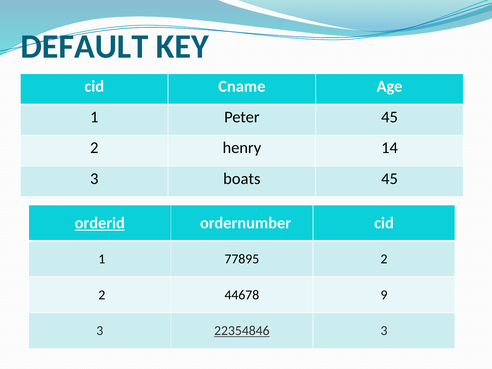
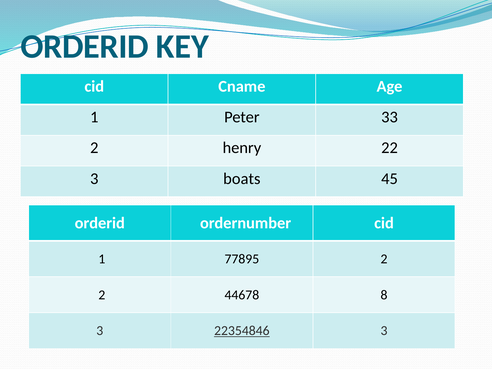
DEFAULT at (84, 46): DEFAULT -> ORDERID
Peter 45: 45 -> 33
14: 14 -> 22
orderid at (100, 223) underline: present -> none
9: 9 -> 8
